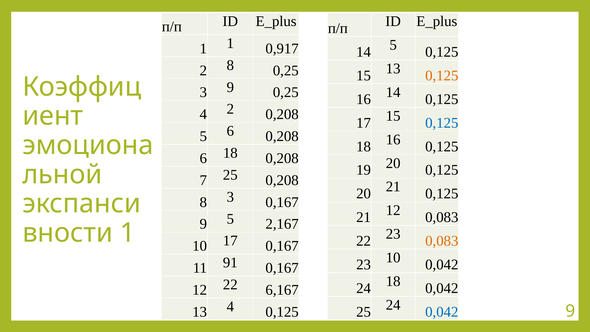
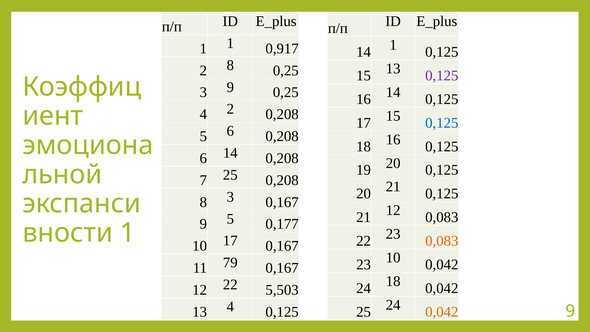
14 5: 5 -> 1
0,125 at (442, 76) colour: orange -> purple
6 18: 18 -> 14
2,167: 2,167 -> 0,177
91: 91 -> 79
6,167: 6,167 -> 5,503
0,042 at (442, 312) colour: blue -> orange
